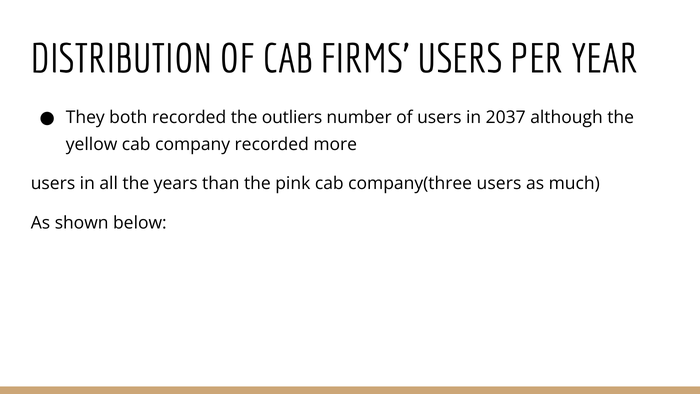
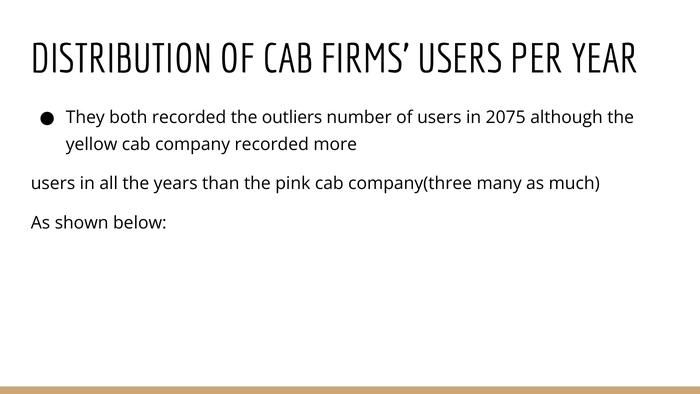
2037: 2037 -> 2075
company(three users: users -> many
